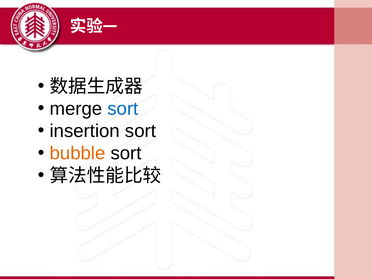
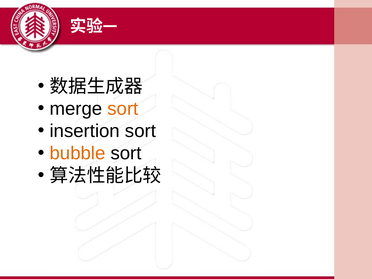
sort at (123, 109) colour: blue -> orange
